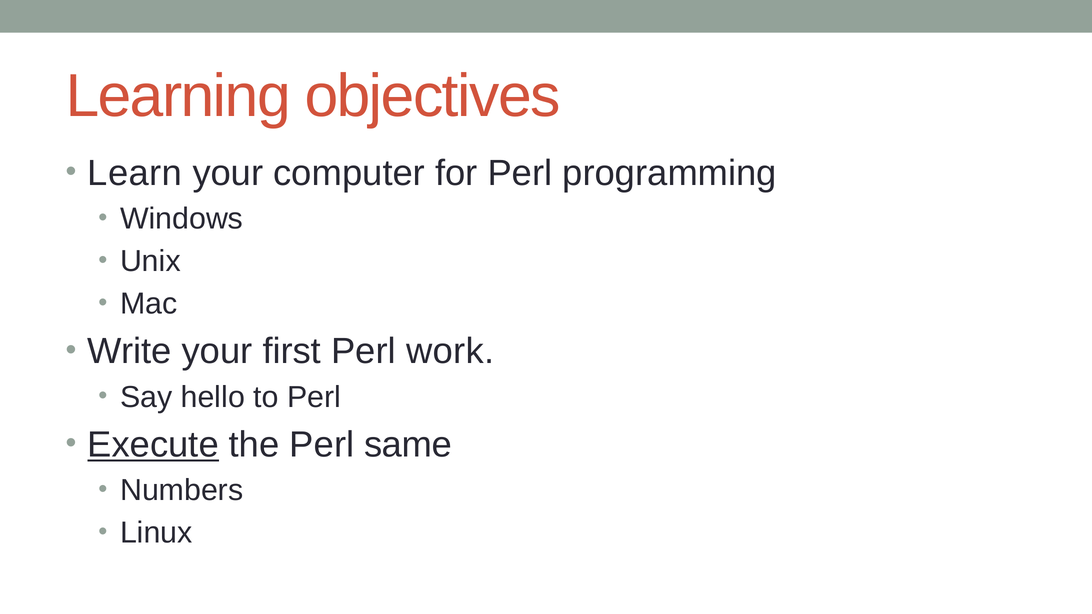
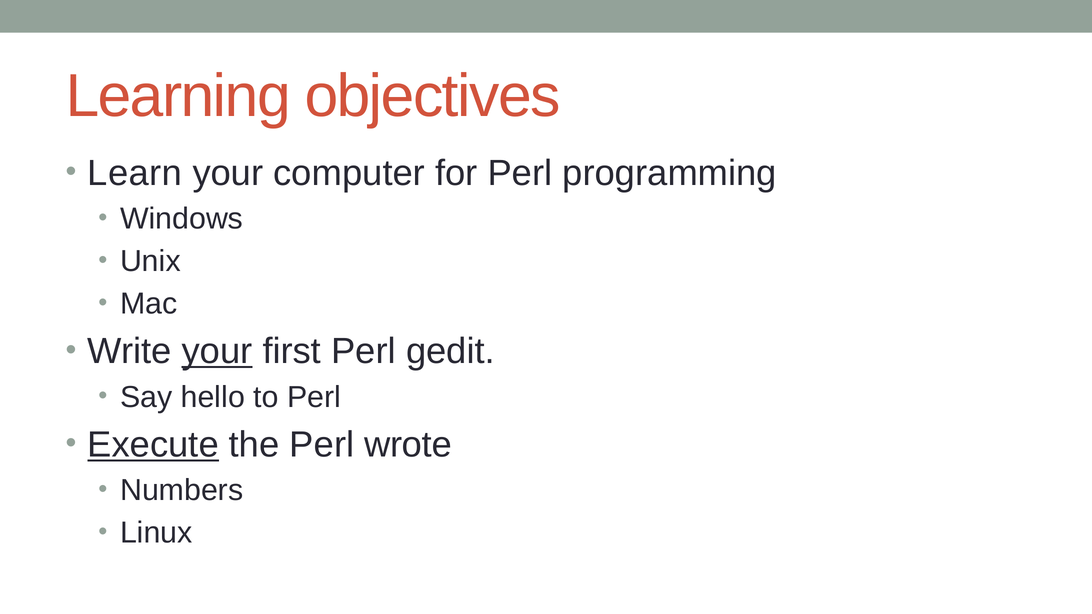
your at (217, 352) underline: none -> present
work: work -> gedit
same: same -> wrote
